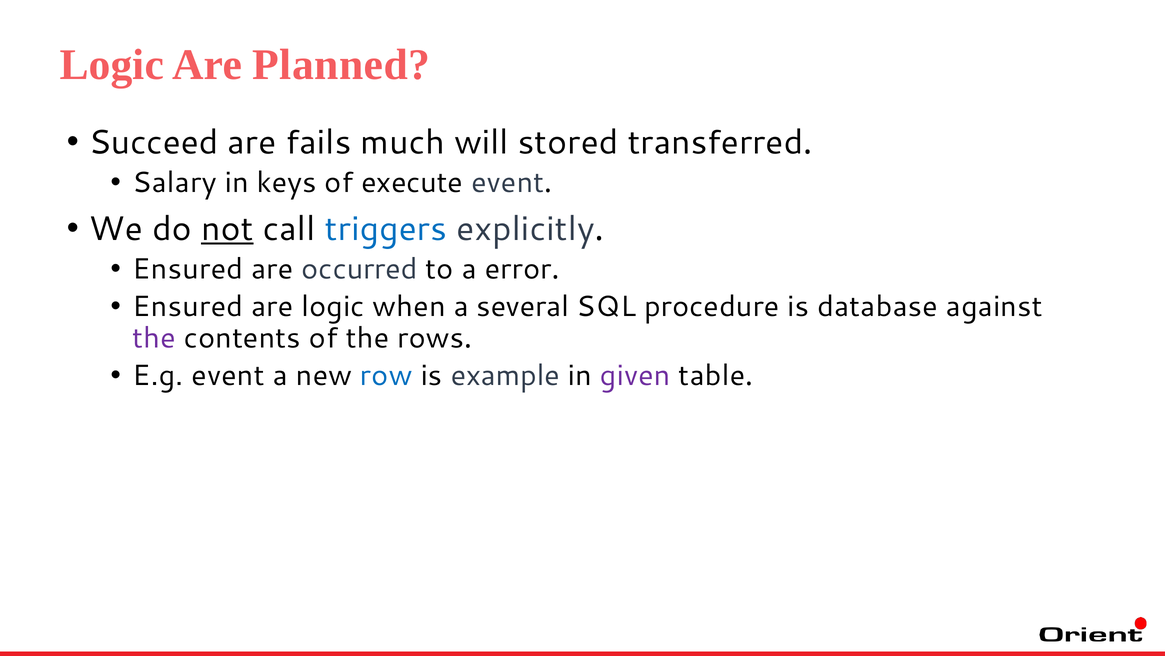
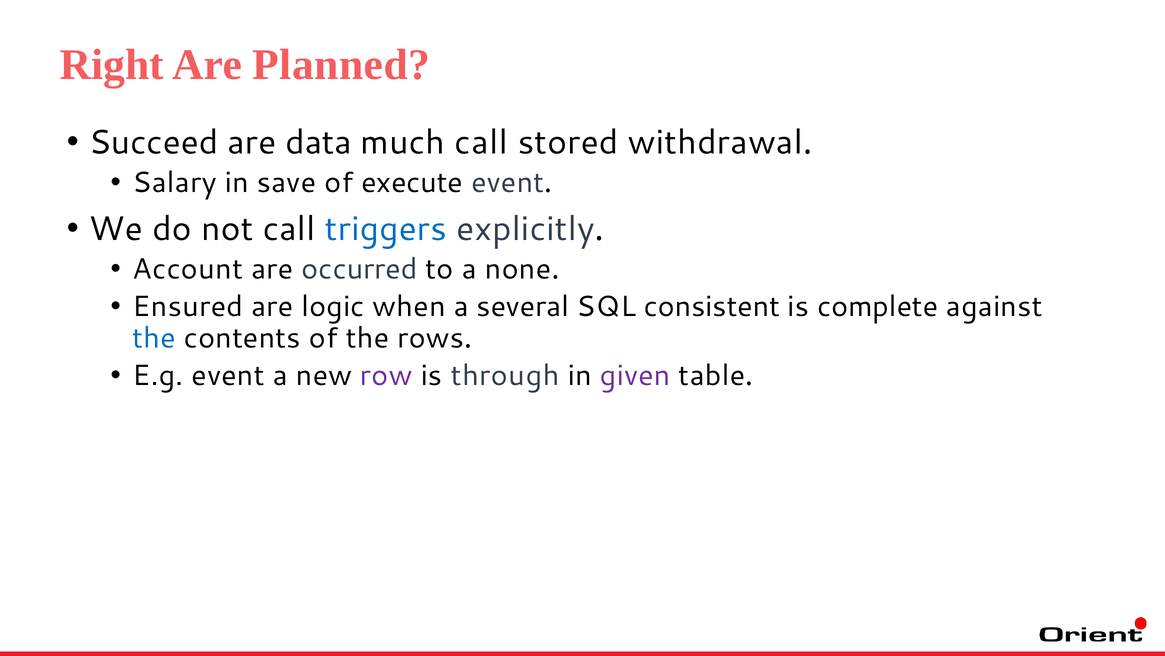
Logic at (112, 65): Logic -> Right
fails: fails -> data
much will: will -> call
transferred: transferred -> withdrawal
keys: keys -> save
not underline: present -> none
Ensured at (188, 269): Ensured -> Account
error: error -> none
procedure: procedure -> consistent
database: database -> complete
the at (154, 338) colour: purple -> blue
row colour: blue -> purple
example: example -> through
